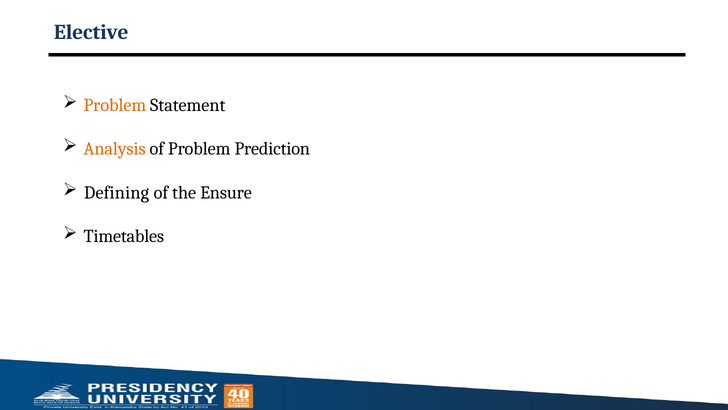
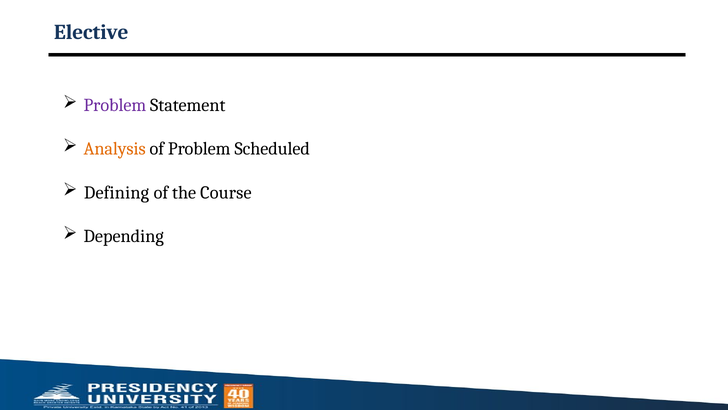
Problem at (115, 105) colour: orange -> purple
Prediction: Prediction -> Scheduled
Ensure: Ensure -> Course
Timetables: Timetables -> Depending
